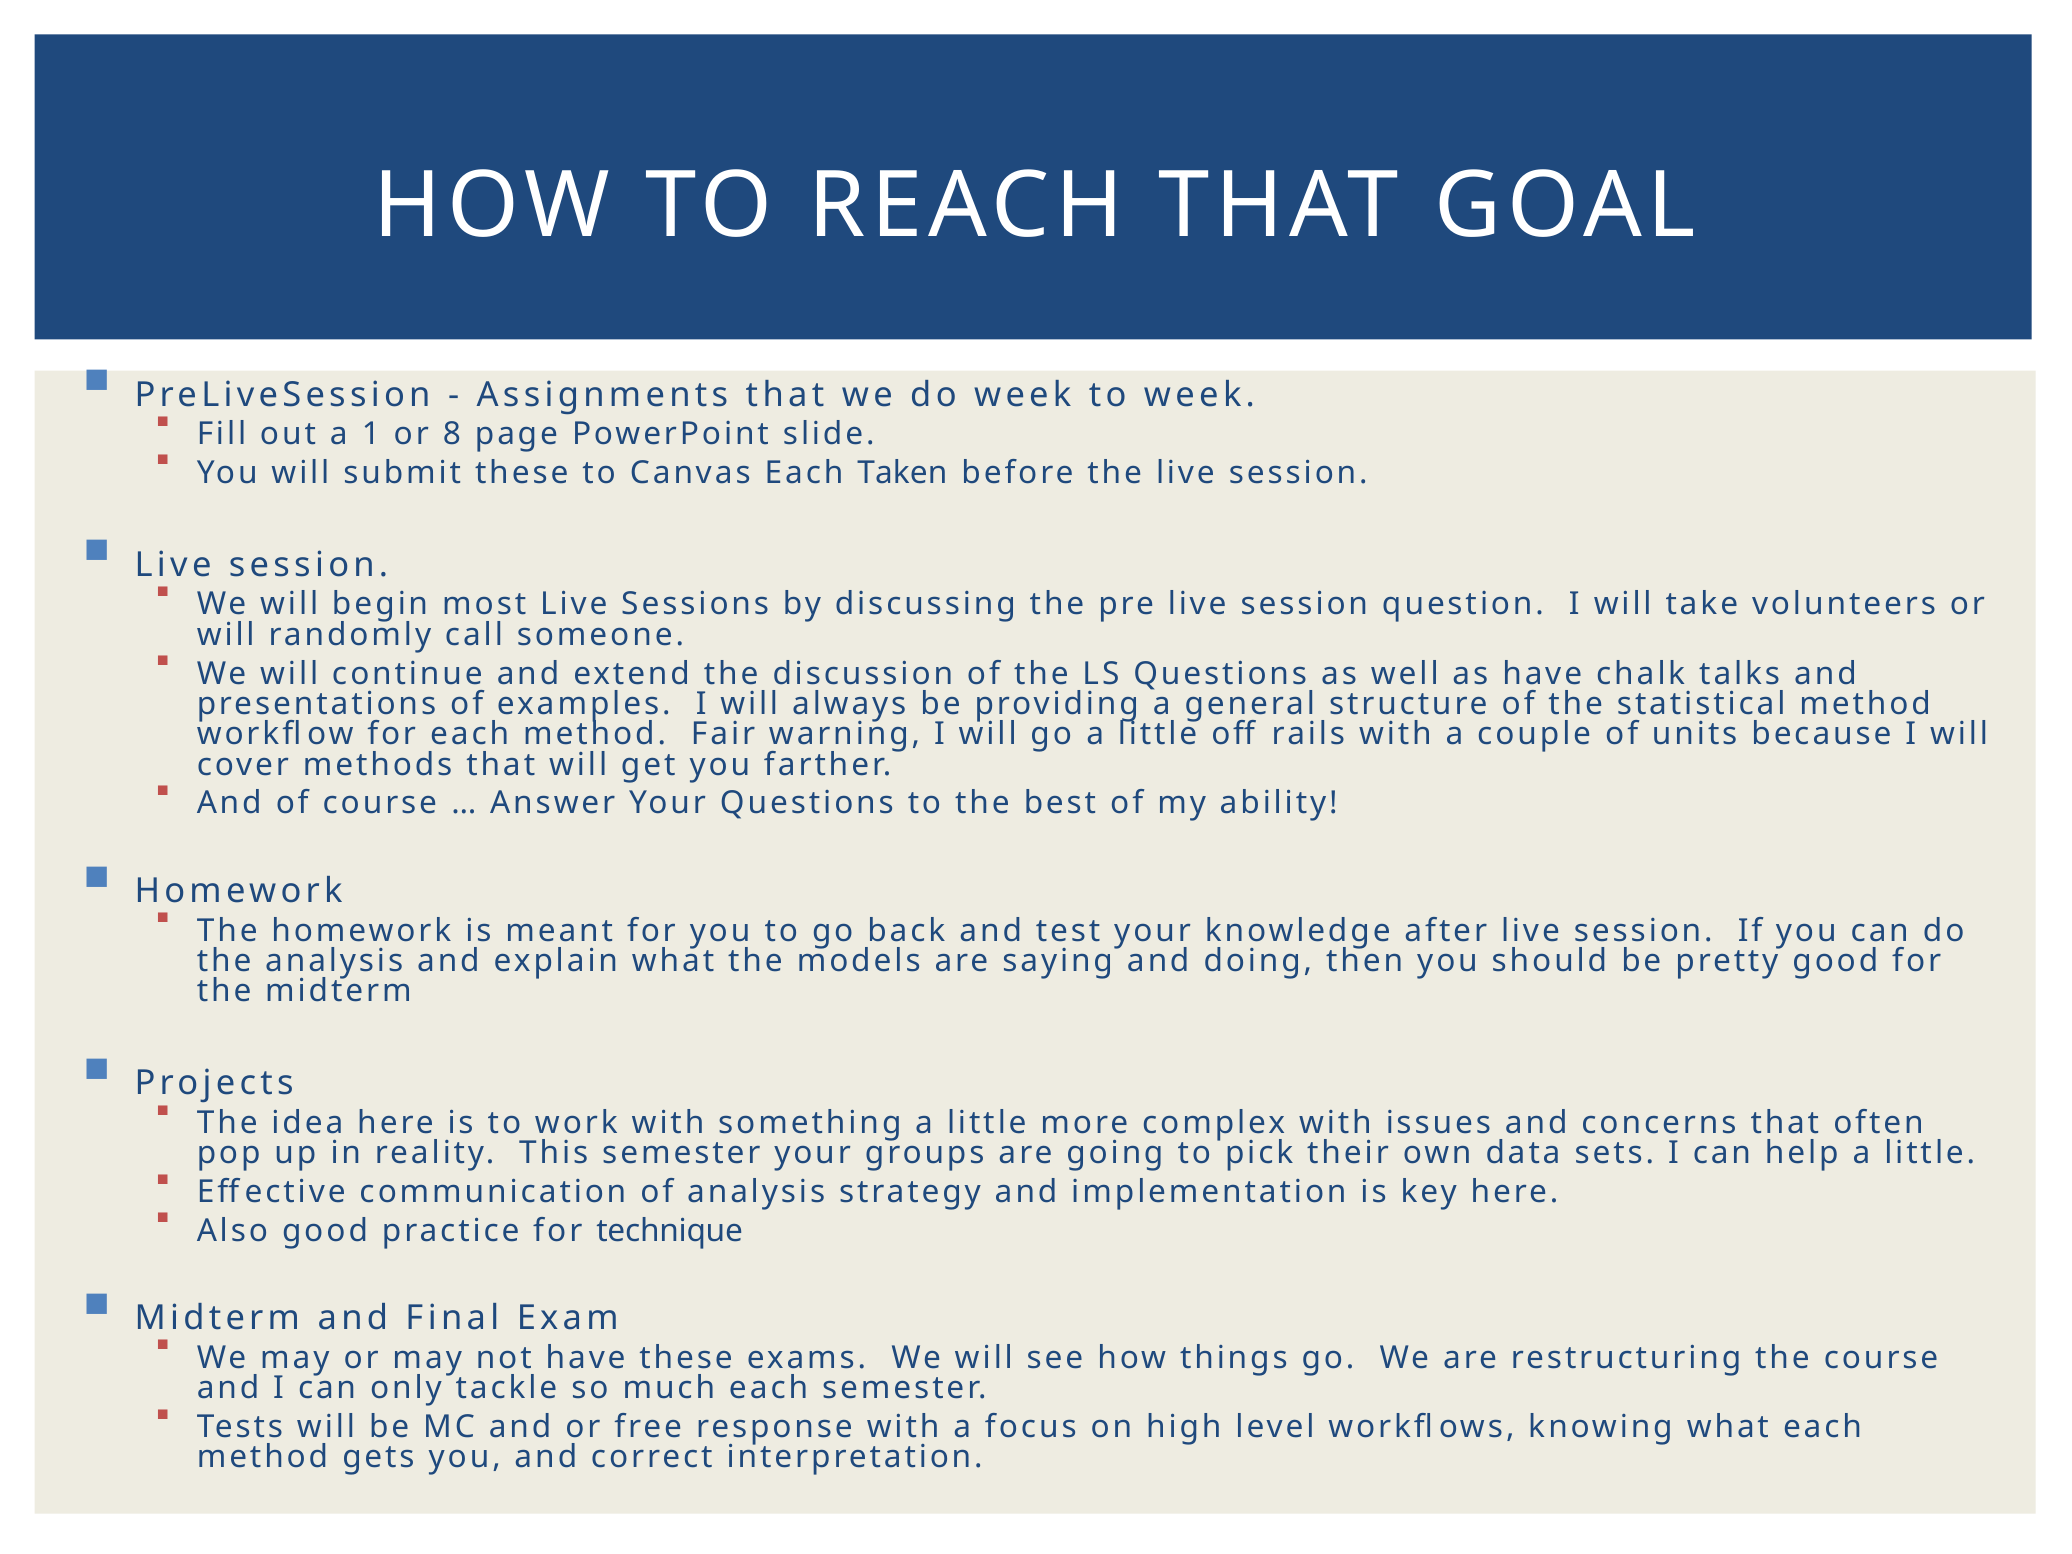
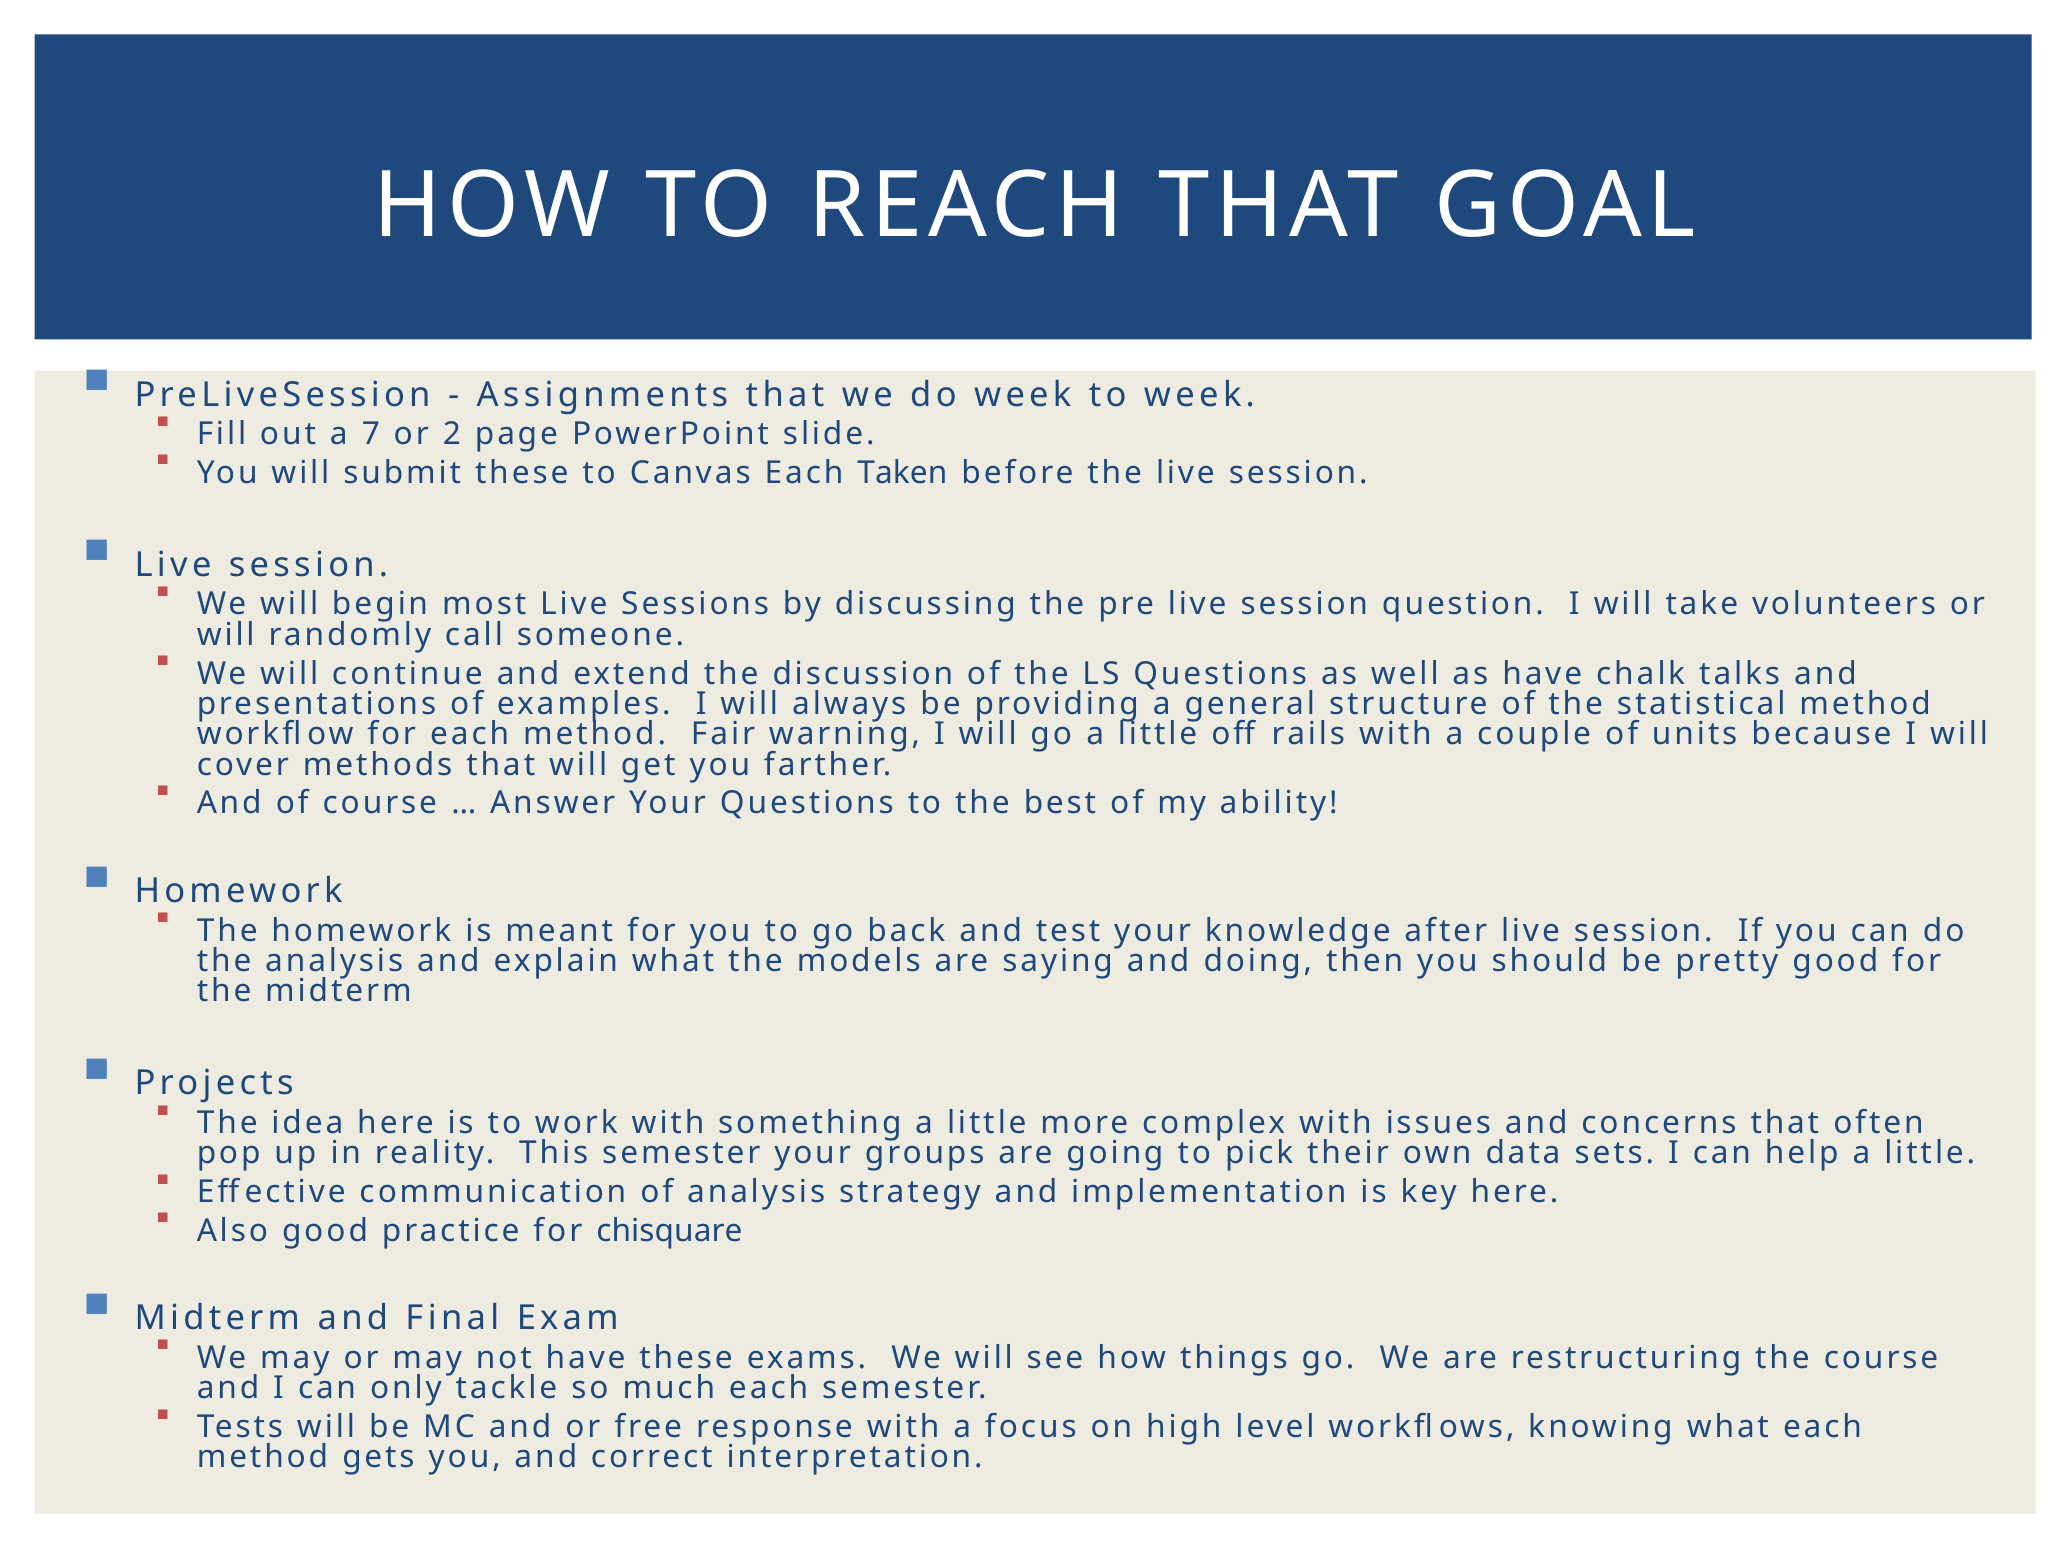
1: 1 -> 7
8: 8 -> 2
technique: technique -> chisquare
